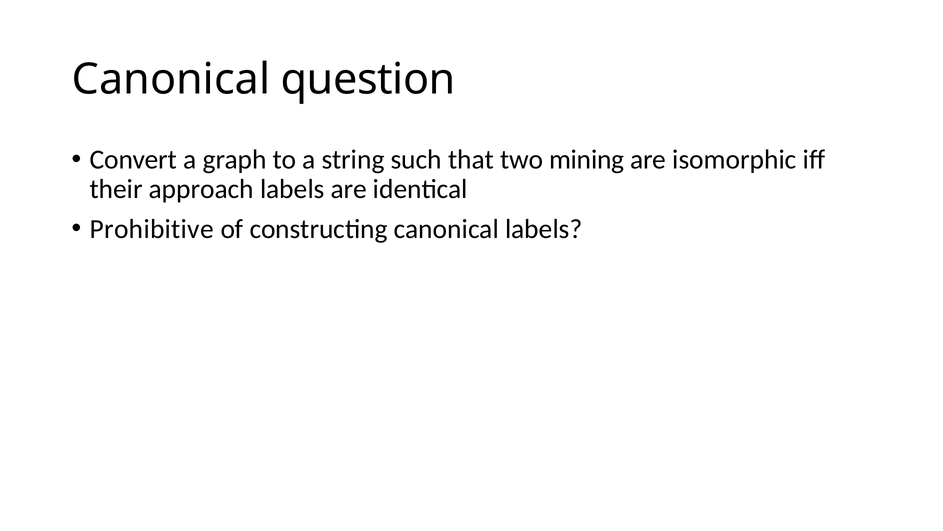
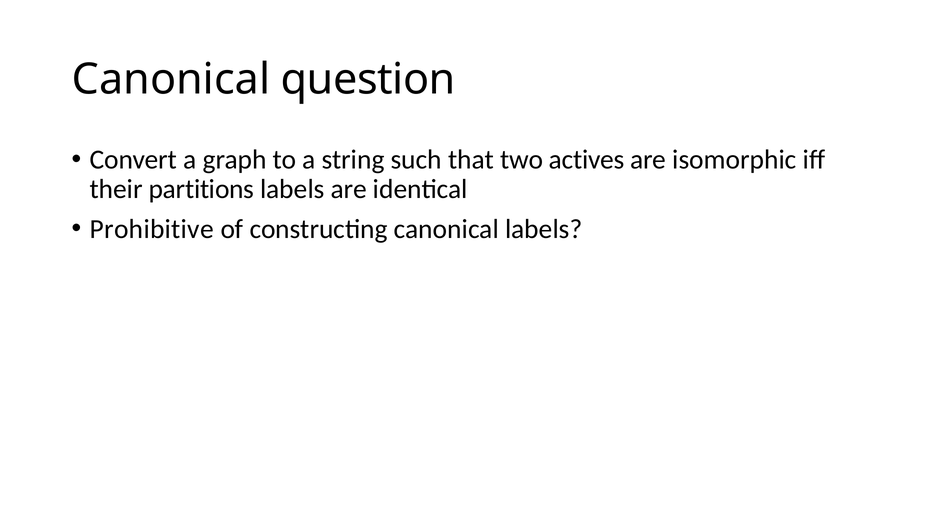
mining: mining -> actives
approach: approach -> partitions
